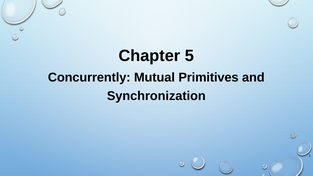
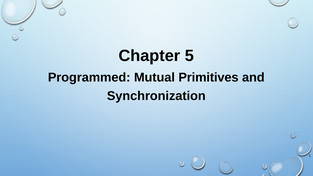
Concurrently: Concurrently -> Programmed
